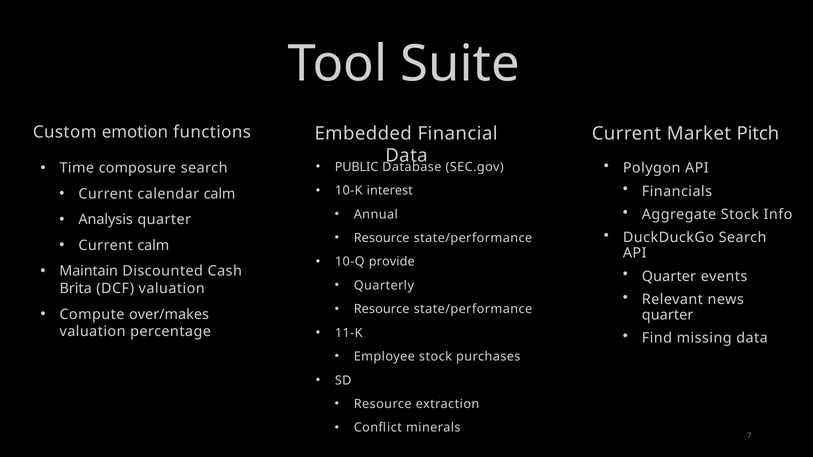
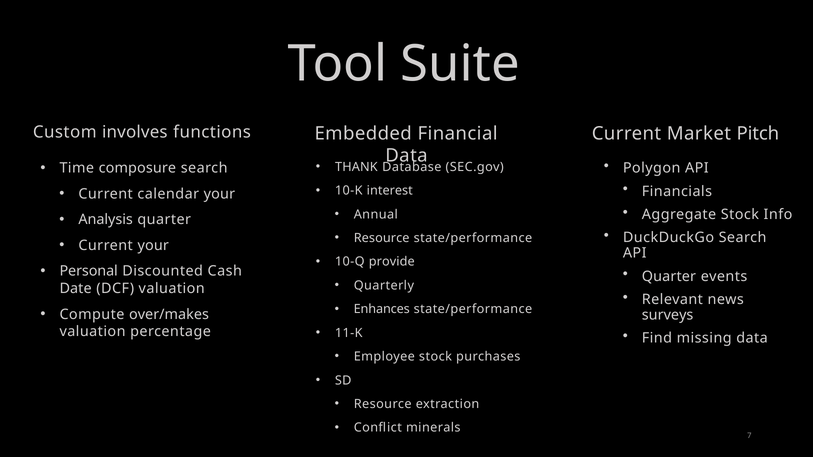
emotion: emotion -> involves
PUBLIC: PUBLIC -> THANK
calendar calm: calm -> your
Current calm: calm -> your
Maintain: Maintain -> Personal
Brita: Brita -> Date
Resource at (382, 309): Resource -> Enhances
quarter at (668, 315): quarter -> surveys
